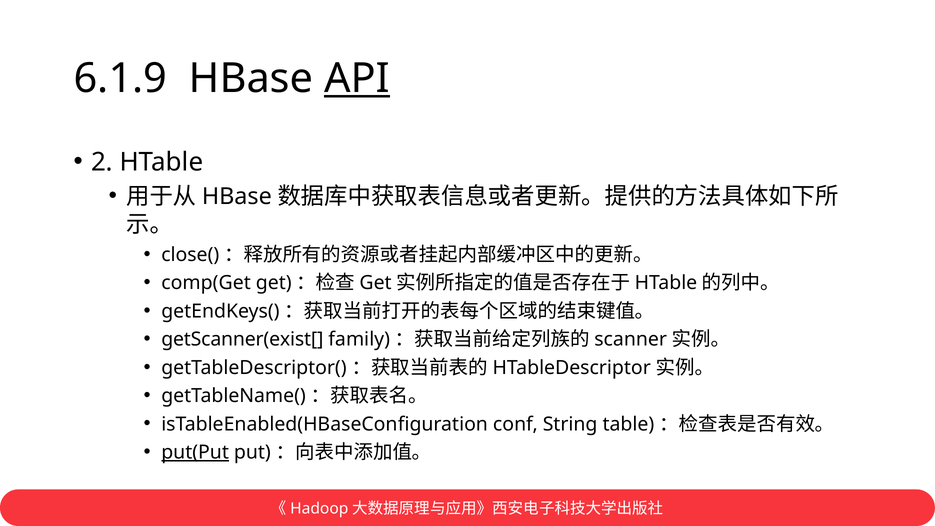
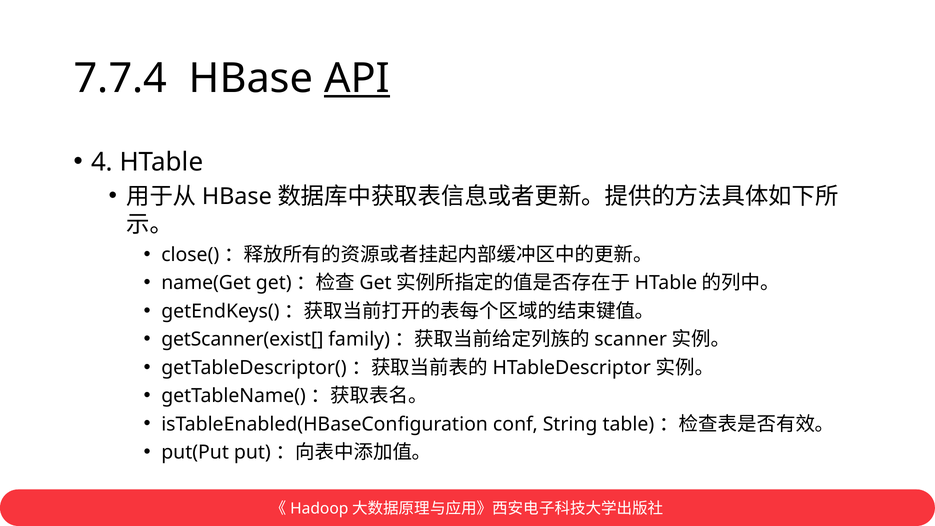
6.1.9: 6.1.9 -> 7.7.4
2: 2 -> 4
comp(Get: comp(Get -> name(Get
put(Put underline: present -> none
